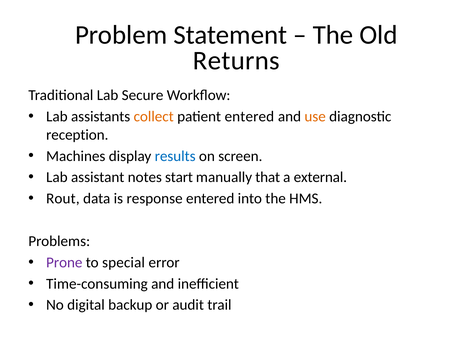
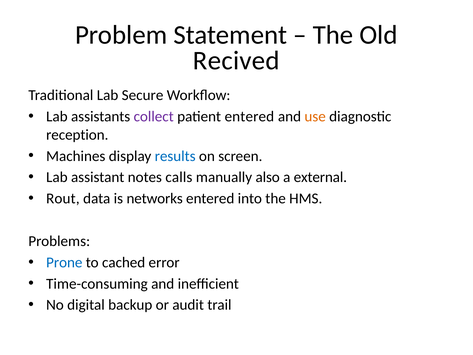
Returns: Returns -> Recived
collect colour: orange -> purple
start: start -> calls
that: that -> also
response: response -> networks
Prone colour: purple -> blue
special: special -> cached
